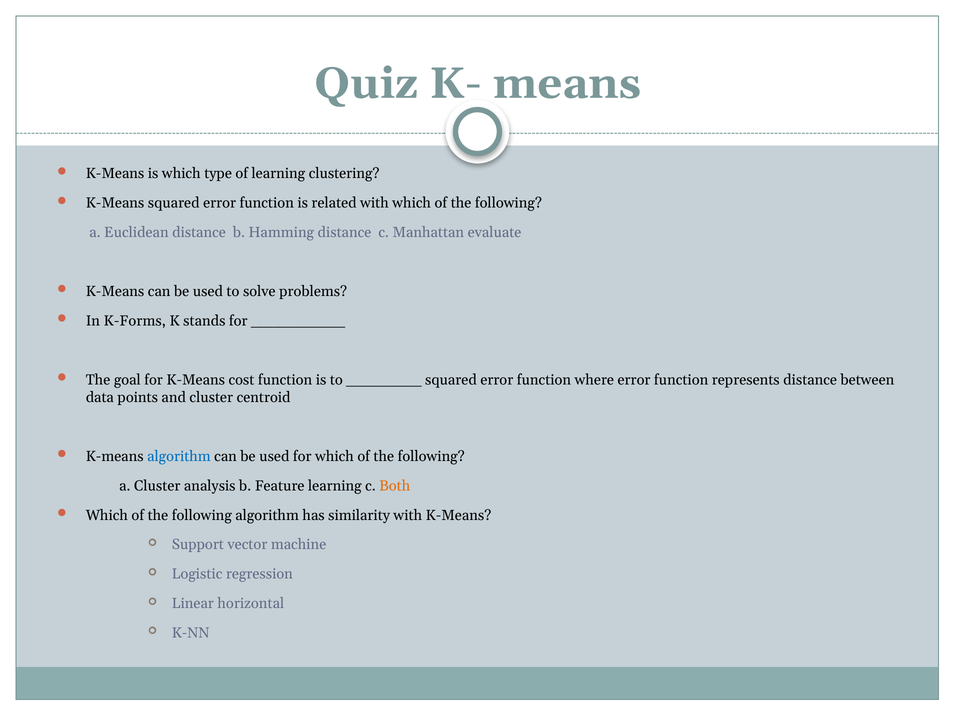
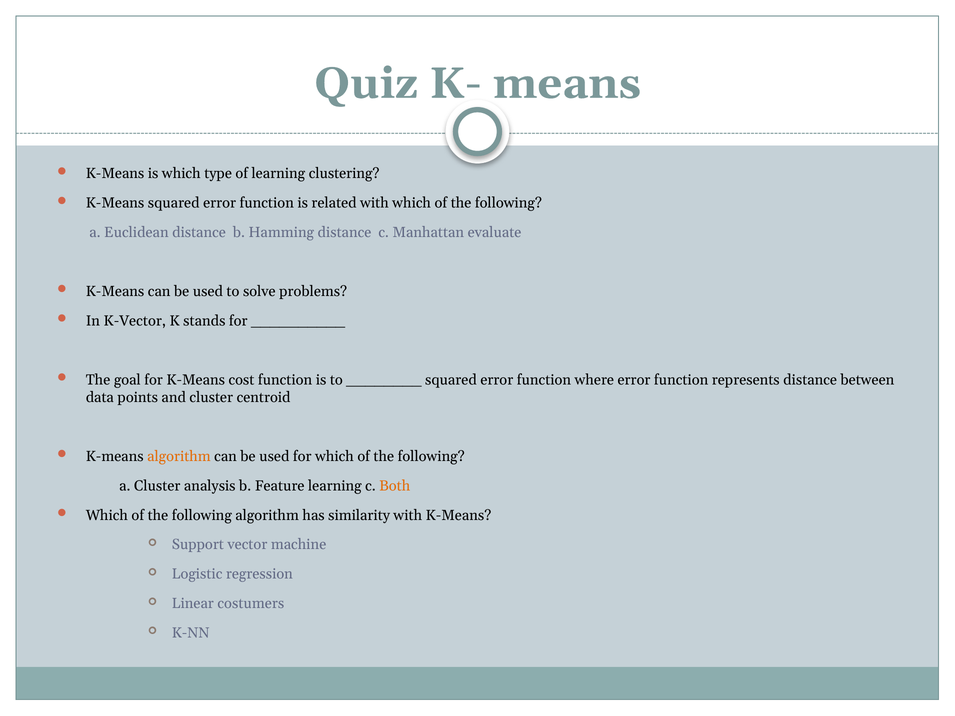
K-Forms: K-Forms -> K-Vector
algorithm at (179, 456) colour: blue -> orange
horizontal: horizontal -> costumers
